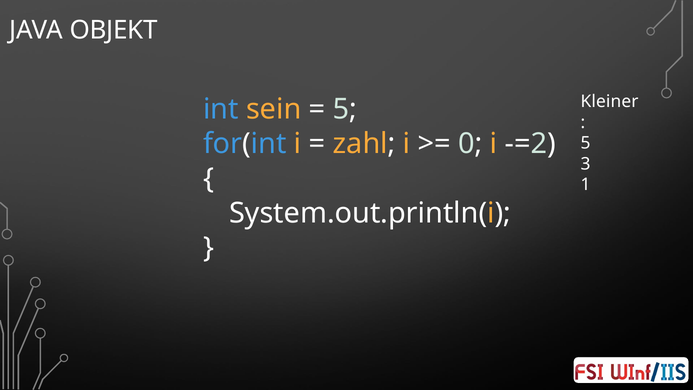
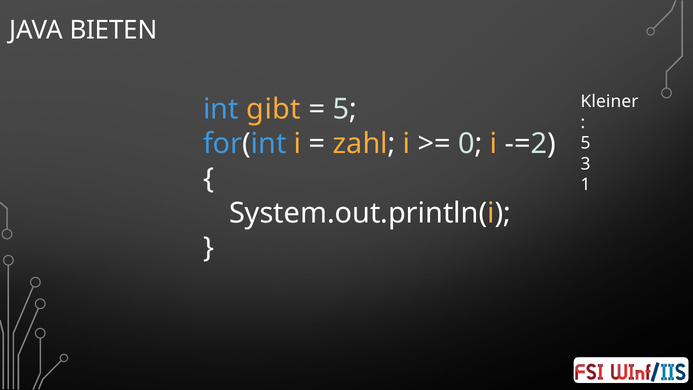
OBJEKT: OBJEKT -> BIETEN
sein: sein -> gibt
